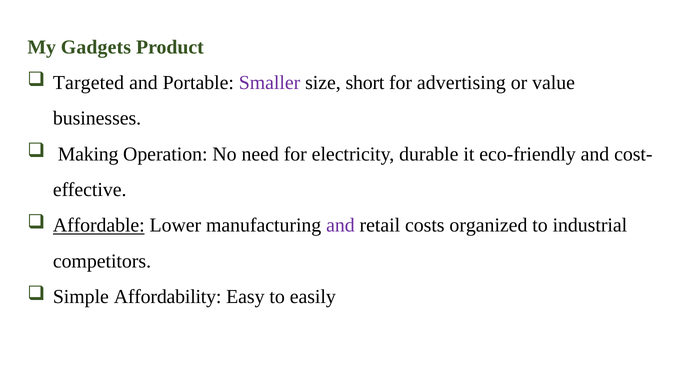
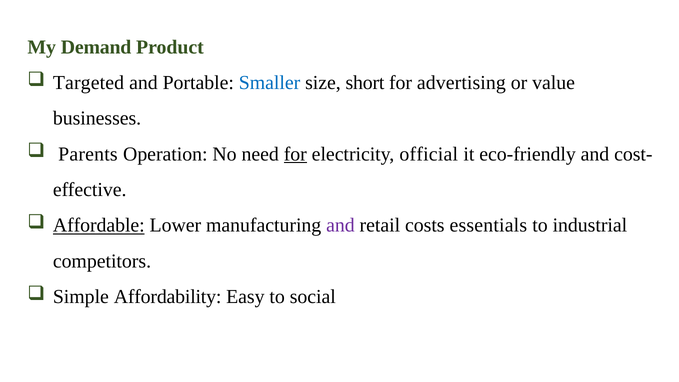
Gadgets: Gadgets -> Demand
Smaller colour: purple -> blue
Making: Making -> Parents
for at (295, 154) underline: none -> present
durable: durable -> official
organized: organized -> essentials
easily: easily -> social
